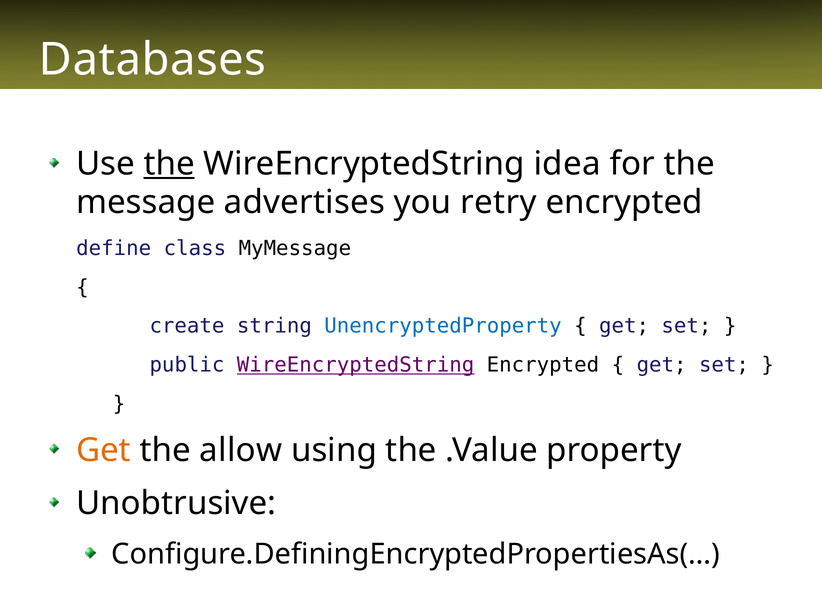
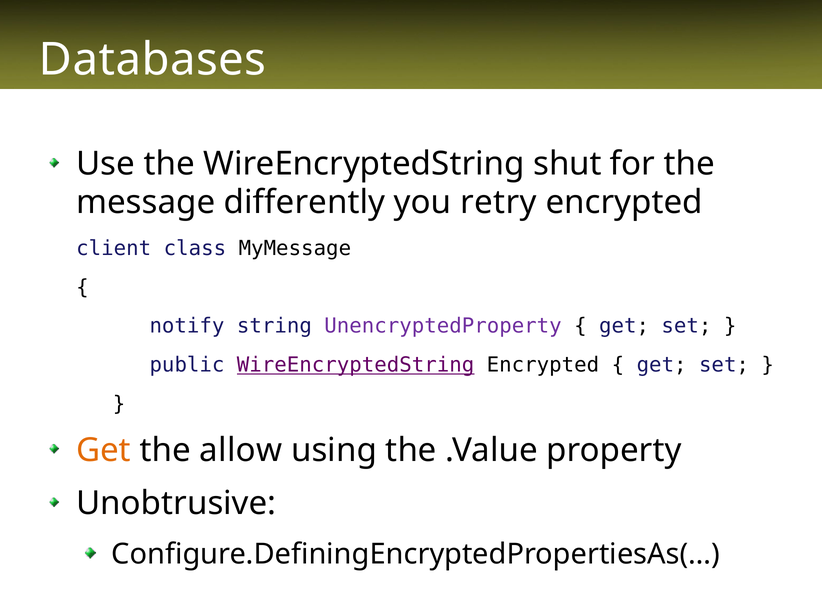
the at (169, 164) underline: present -> none
idea: idea -> shut
advertises: advertises -> differently
define: define -> client
create: create -> notify
UnencryptedProperty colour: blue -> purple
